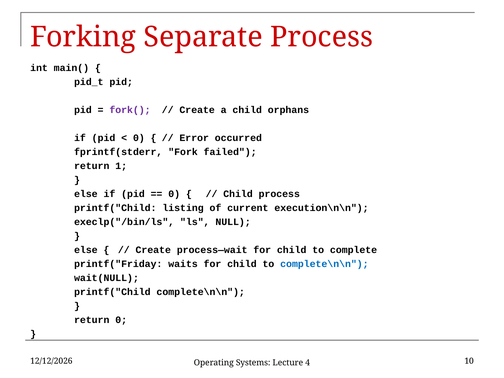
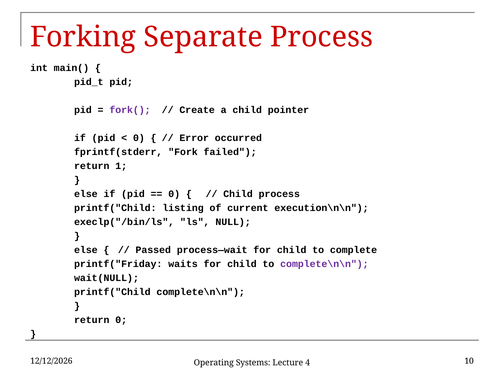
orphans: orphans -> pointer
Create at (153, 250): Create -> Passed
complete\n\n at (324, 264) colour: blue -> purple
